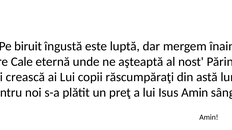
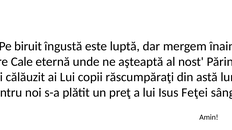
crească: crească -> călăuzit
Isus Amin: Amin -> Feţei
